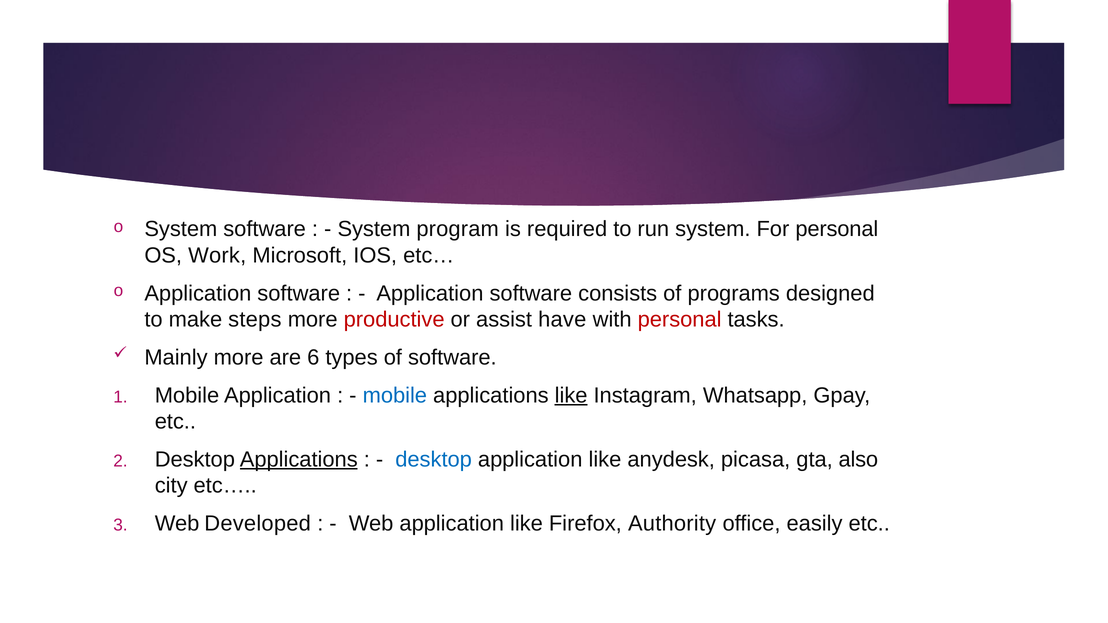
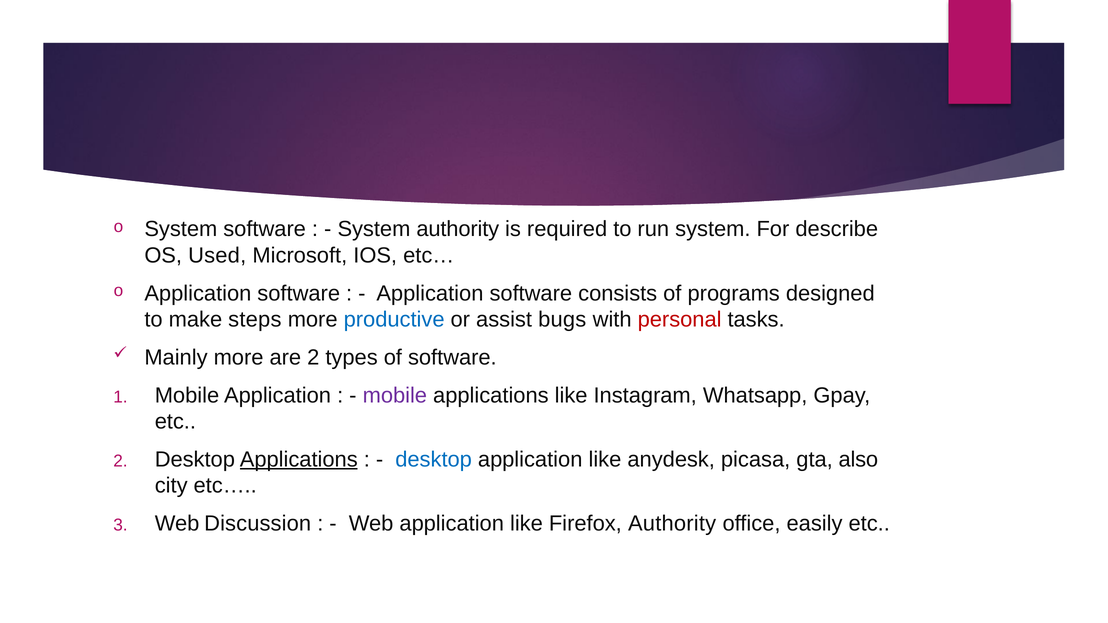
System program: program -> authority
For personal: personal -> describe
Work: Work -> Used
productive colour: red -> blue
have: have -> bugs
are 6: 6 -> 2
mobile at (395, 395) colour: blue -> purple
like at (571, 395) underline: present -> none
Developed: Developed -> Discussion
